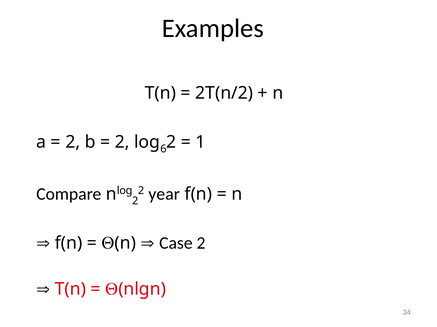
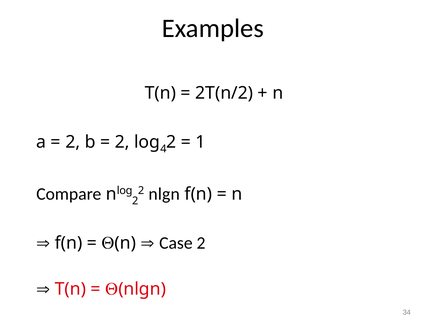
6: 6 -> 4
2 year: year -> nlgn
